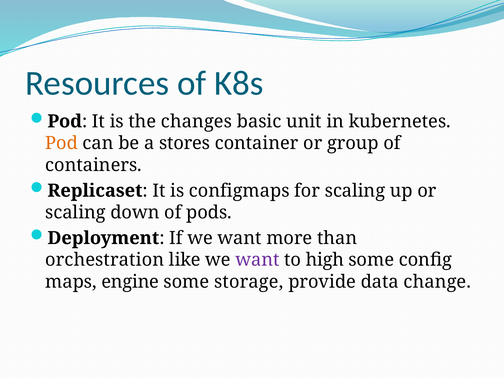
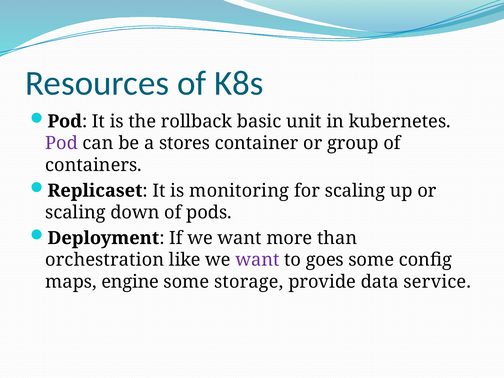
changes: changes -> rollback
Pod at (62, 143) colour: orange -> purple
configmaps: configmaps -> monitoring
high: high -> goes
change: change -> service
